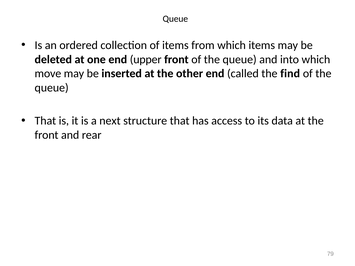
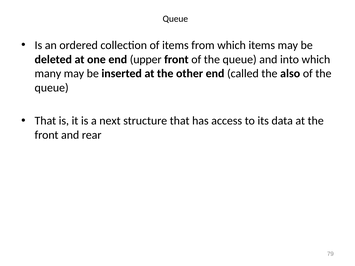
move: move -> many
find: find -> also
